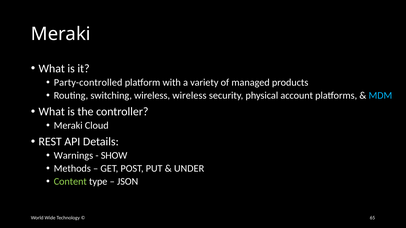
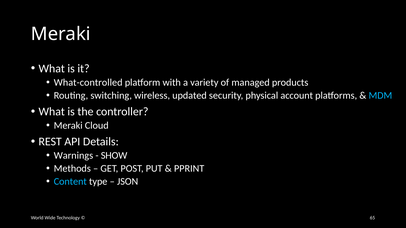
Party-controlled: Party-controlled -> What-controlled
wireless wireless: wireless -> updated
UNDER: UNDER -> PPRINT
Content colour: light green -> light blue
